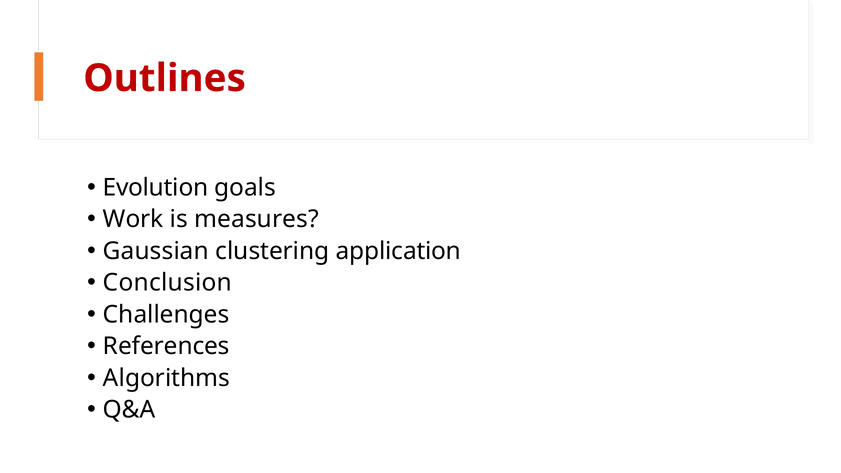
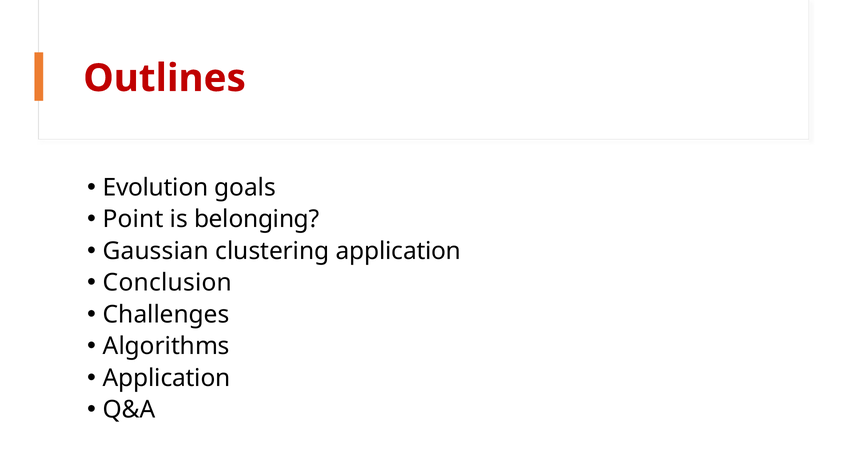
Work: Work -> Point
measures: measures -> belonging
References: References -> Algorithms
Algorithms at (167, 378): Algorithms -> Application
